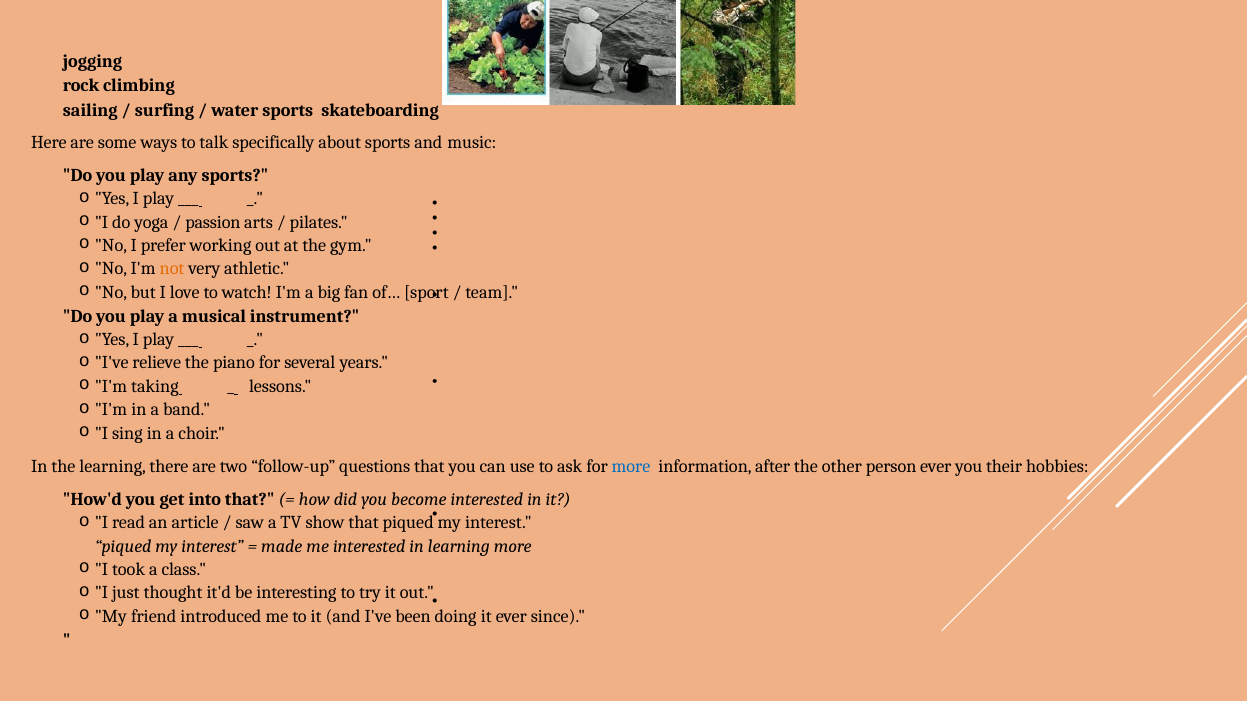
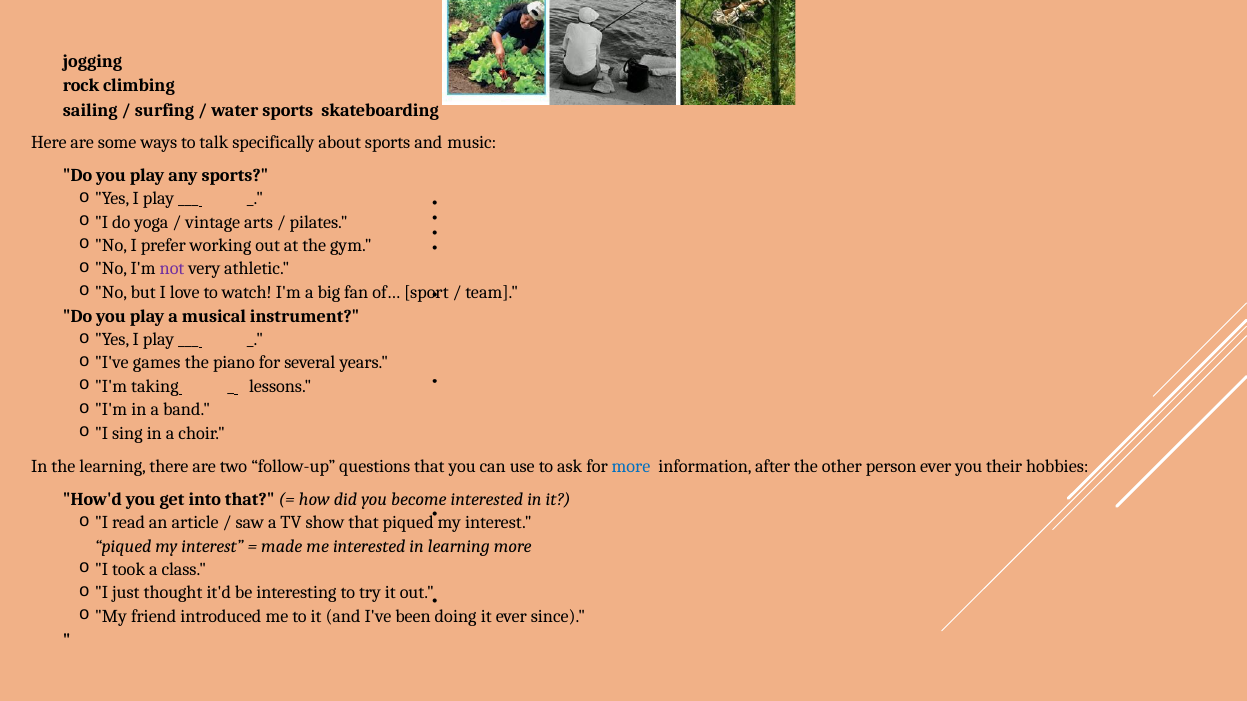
passion: passion -> vintage
not colour: orange -> purple
relieve: relieve -> games
